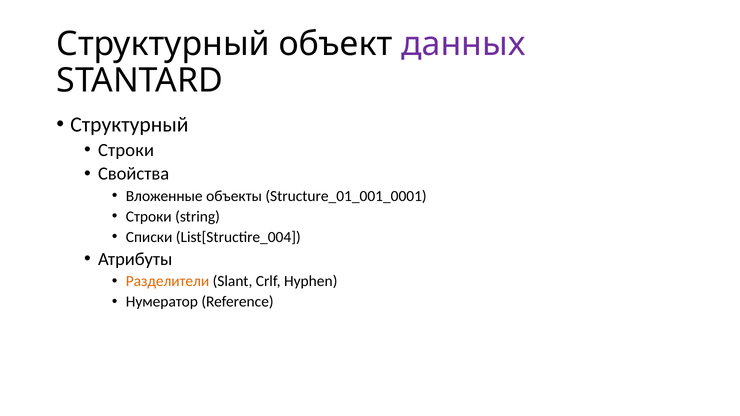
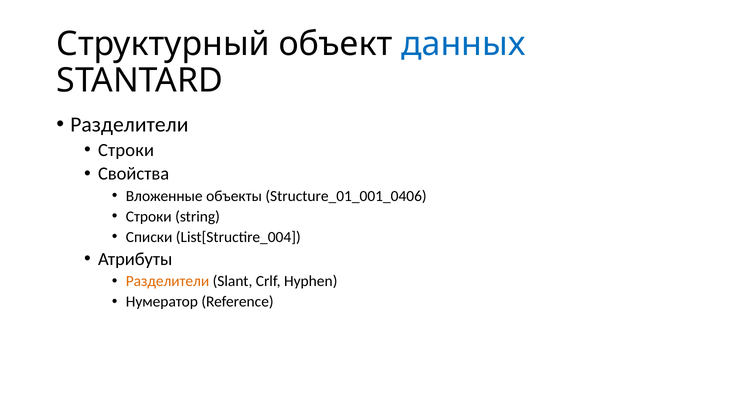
данных colour: purple -> blue
Структурный at (129, 125): Структурный -> Разделители
Structure_01_001_0001: Structure_01_001_0001 -> Structure_01_001_0406
